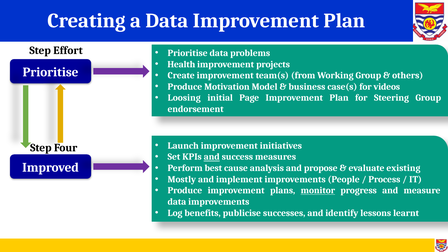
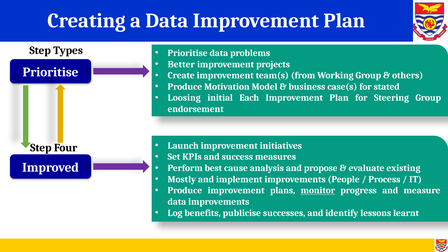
Effort: Effort -> Types
Health: Health -> Better
videos: videos -> stated
Page: Page -> Each
and at (212, 157) underline: present -> none
